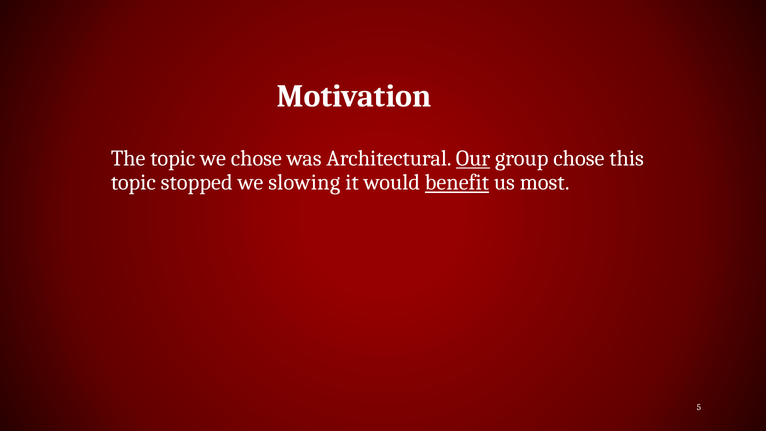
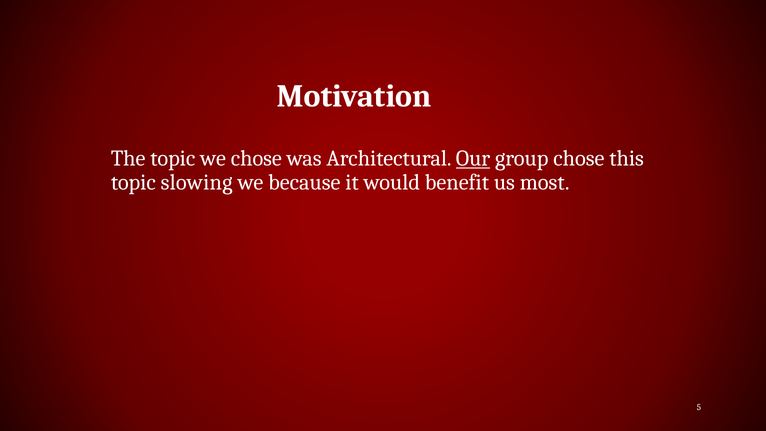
stopped: stopped -> slowing
slowing: slowing -> because
benefit underline: present -> none
